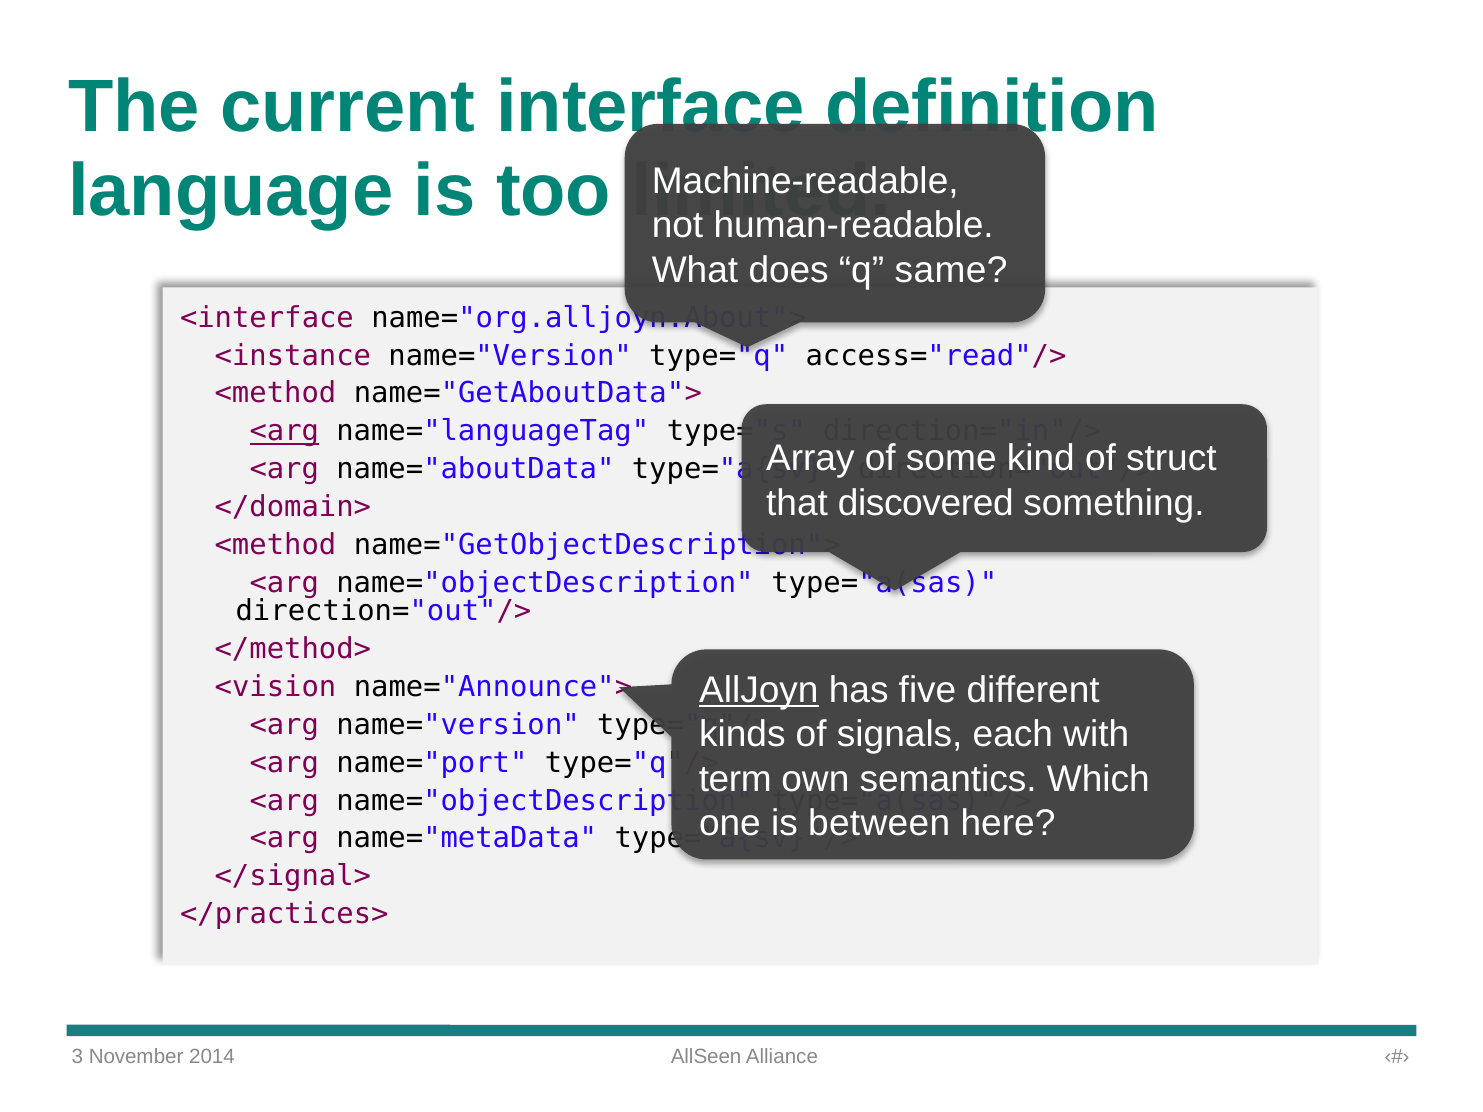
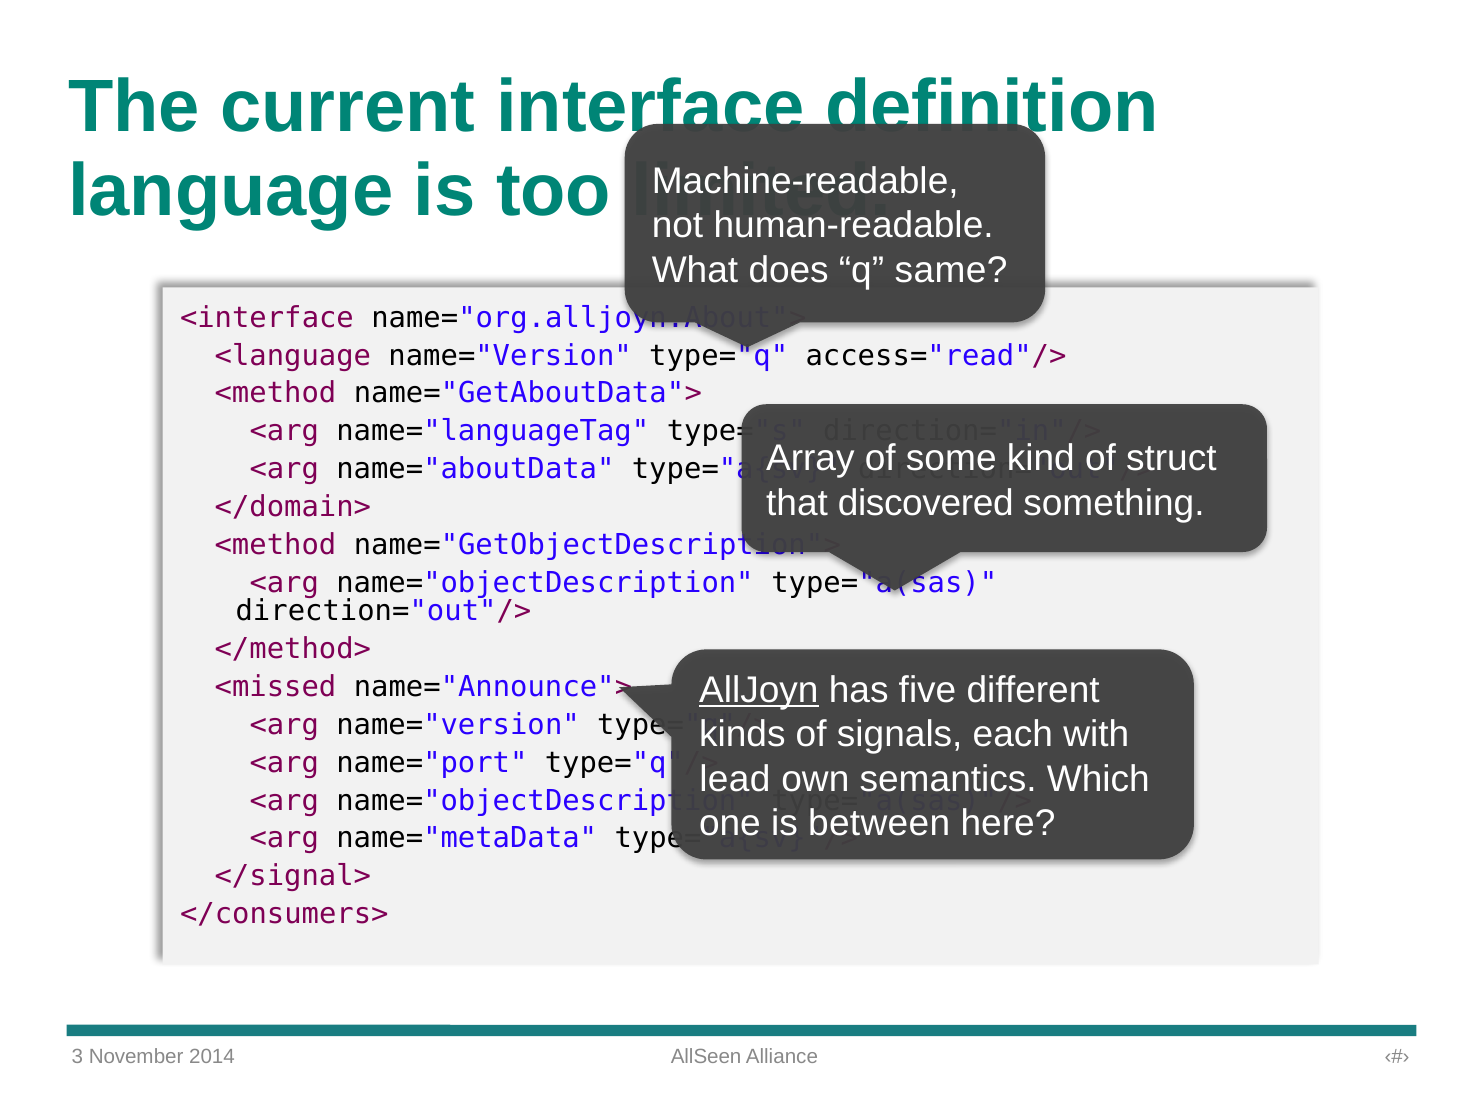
<instance: <instance -> <language
<arg at (284, 431) underline: present -> none
<vision: <vision -> <missed
term: term -> lead
</practices>: </practices> -> </consumers>
